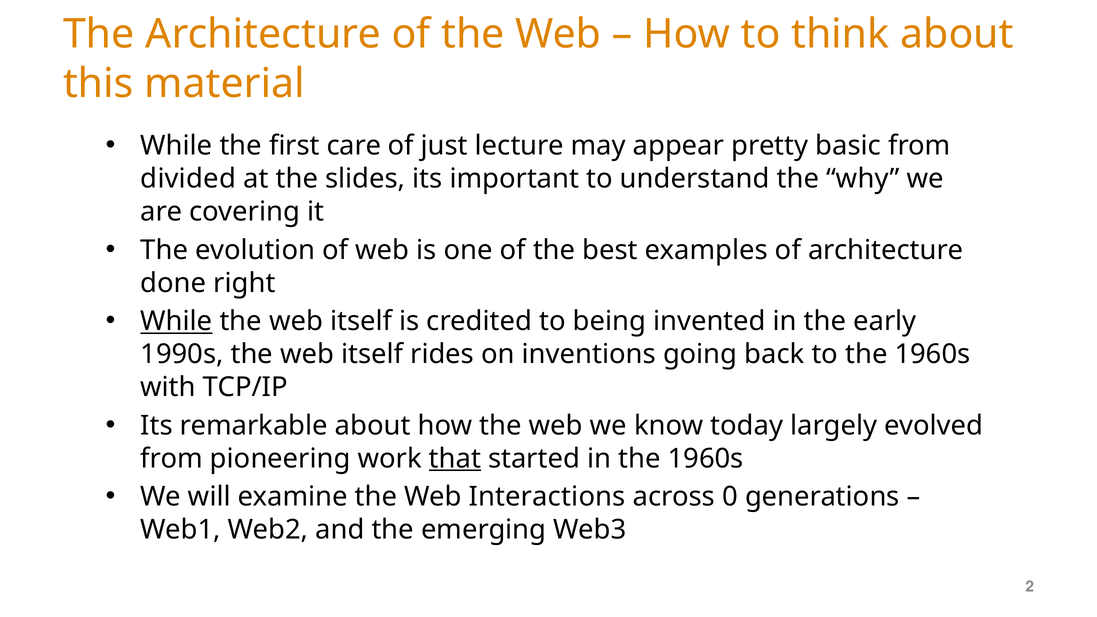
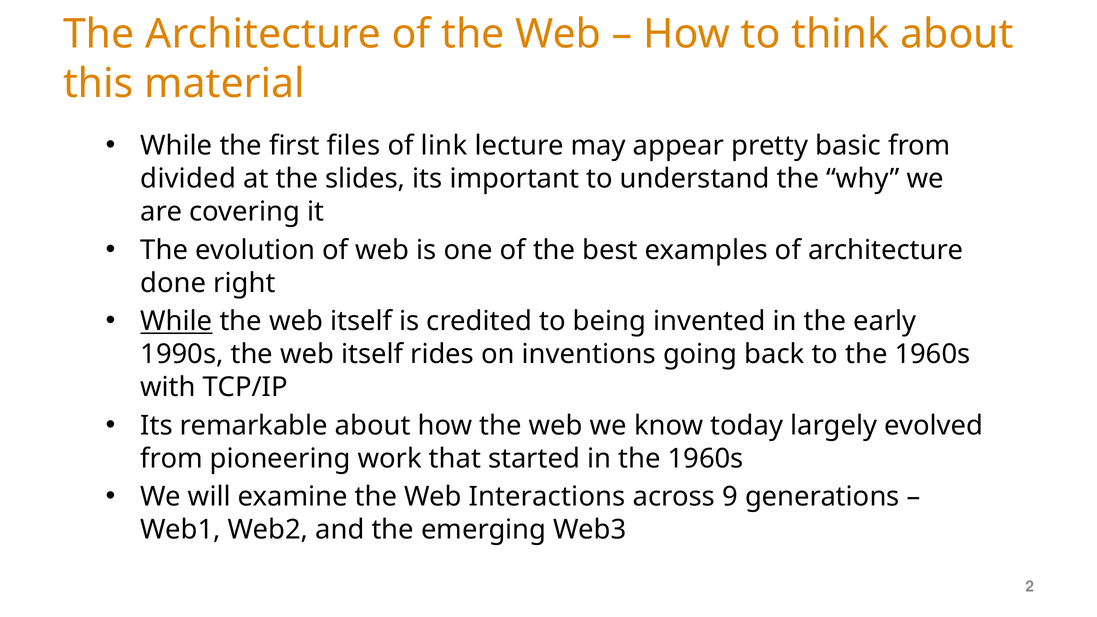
care: care -> files
just: just -> link
that underline: present -> none
0: 0 -> 9
